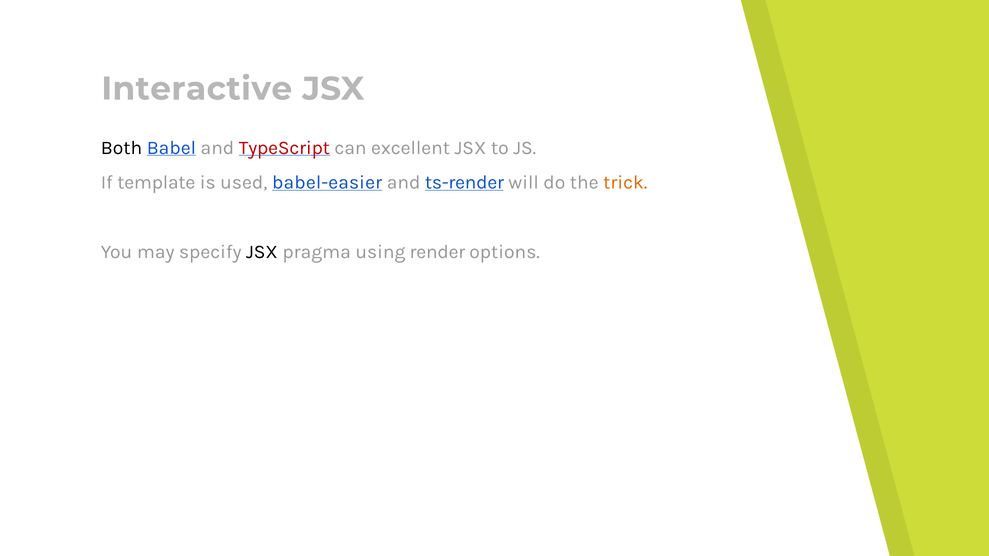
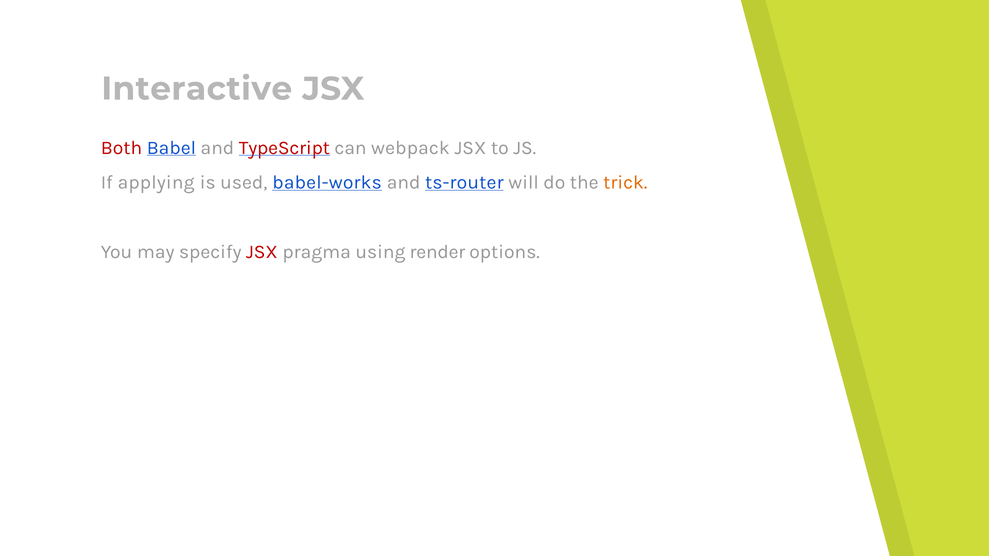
Both colour: black -> red
excellent: excellent -> webpack
template: template -> applying
babel-easier: babel-easier -> babel-works
ts-render: ts-render -> ts-router
JSX at (262, 252) colour: black -> red
